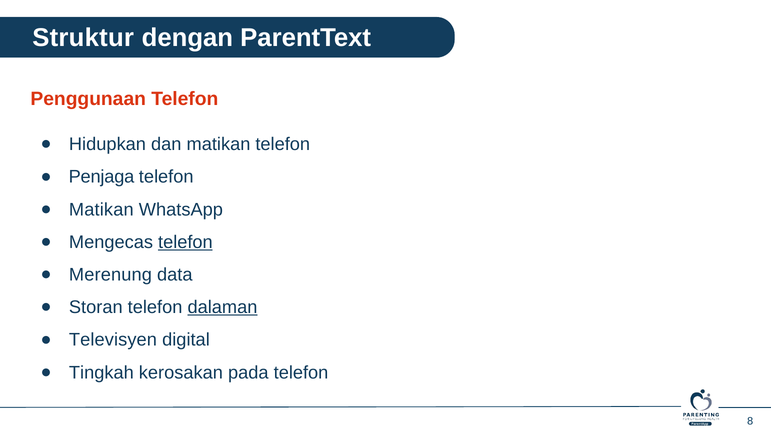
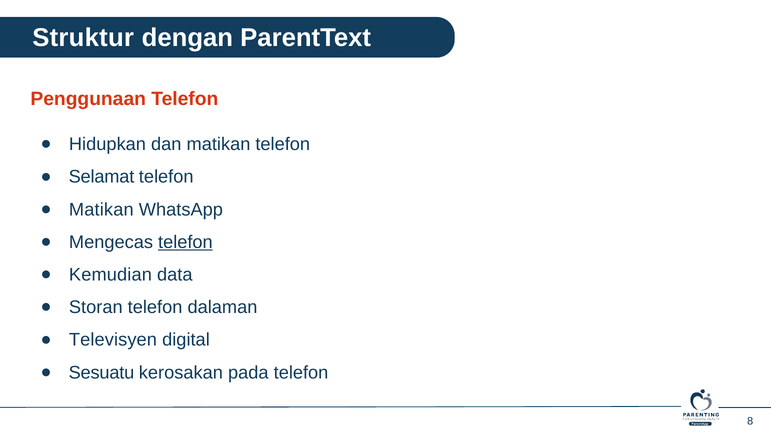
Penjaga: Penjaga -> Selamat
Merenung: Merenung -> Kemudian
dalaman underline: present -> none
Tingkah: Tingkah -> Sesuatu
